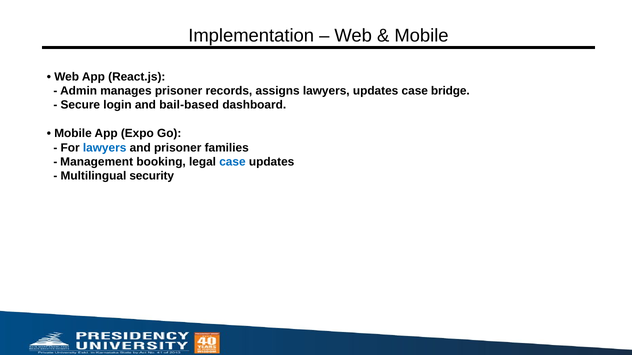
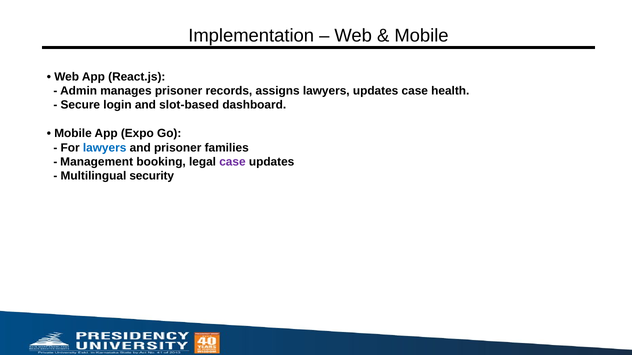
bridge: bridge -> health
bail-based: bail-based -> slot-based
case at (232, 162) colour: blue -> purple
